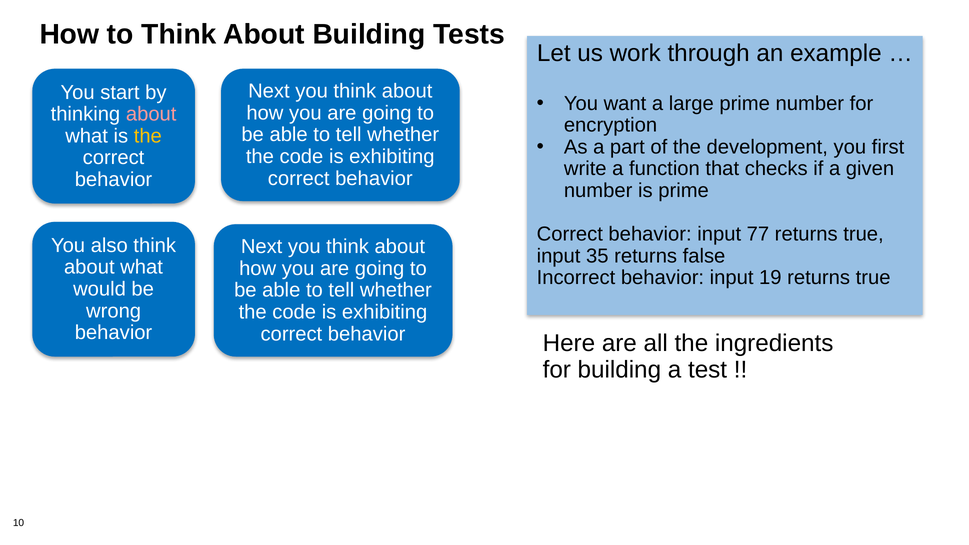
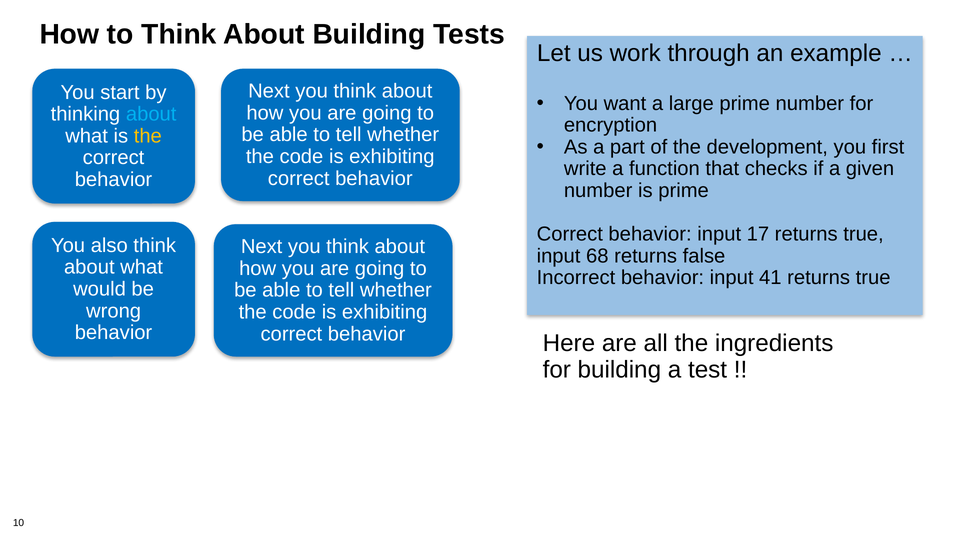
about at (151, 114) colour: pink -> light blue
77: 77 -> 17
35: 35 -> 68
19: 19 -> 41
